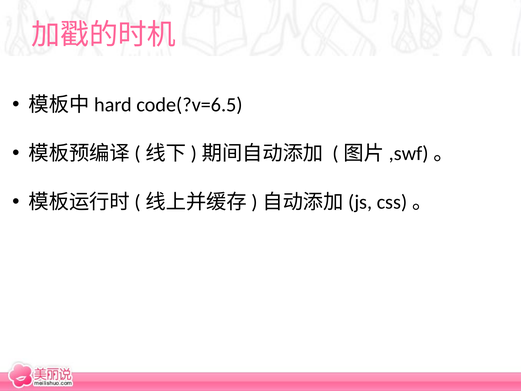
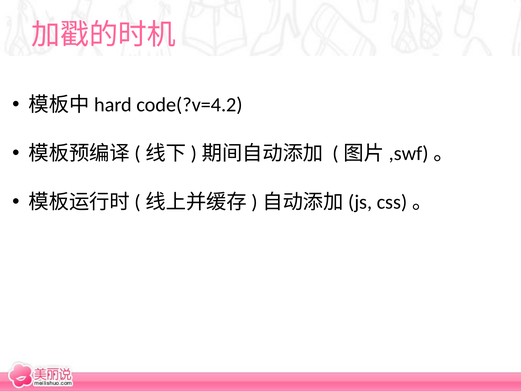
code(?v=6.5: code(?v=6.5 -> code(?v=4.2
